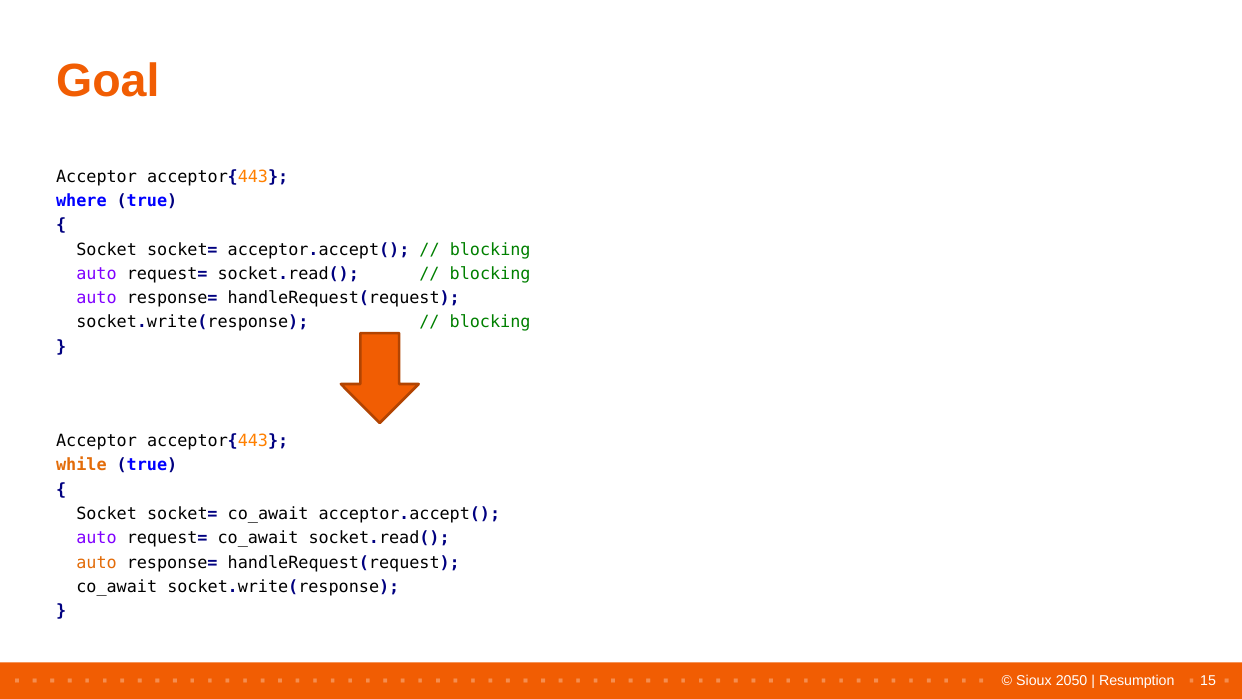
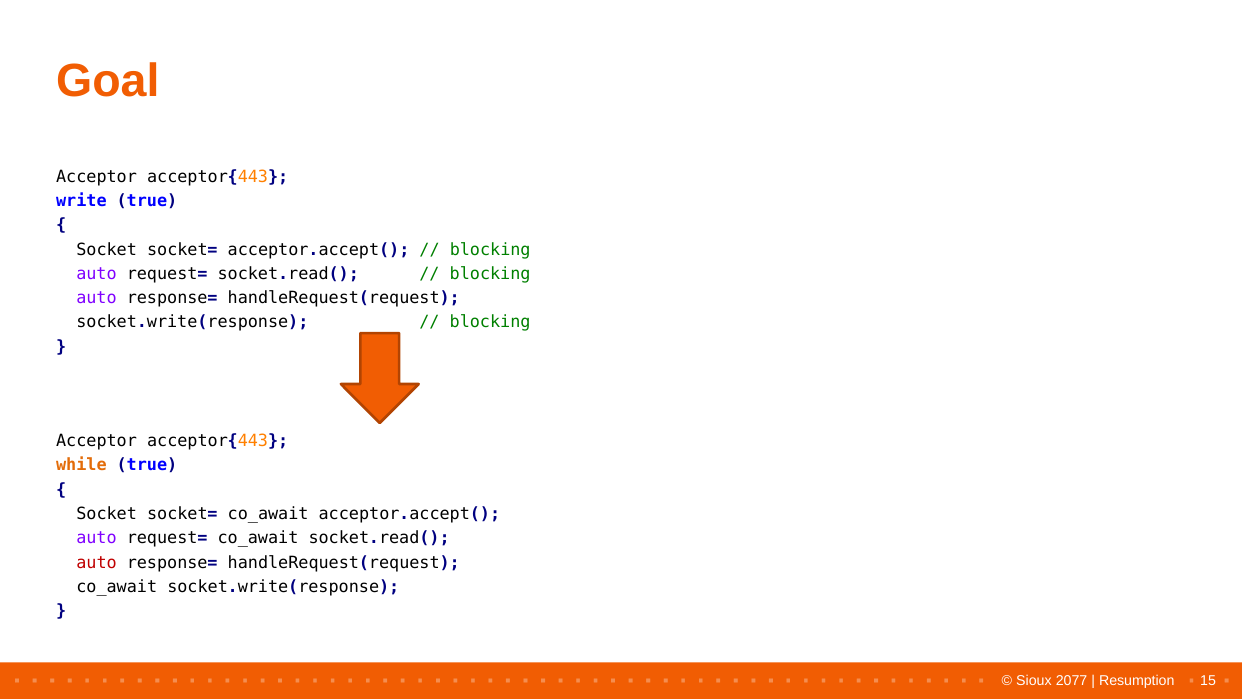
where: where -> write
auto at (97, 562) colour: orange -> red
2050: 2050 -> 2077
